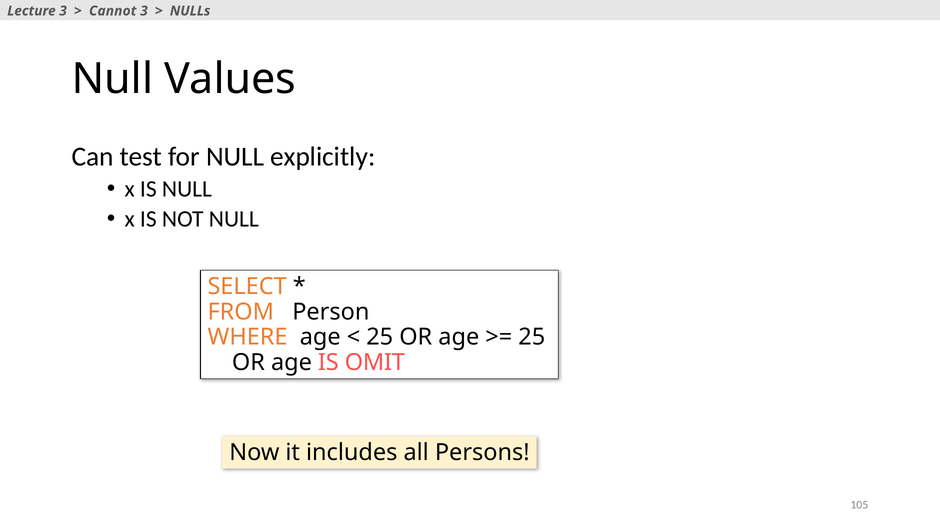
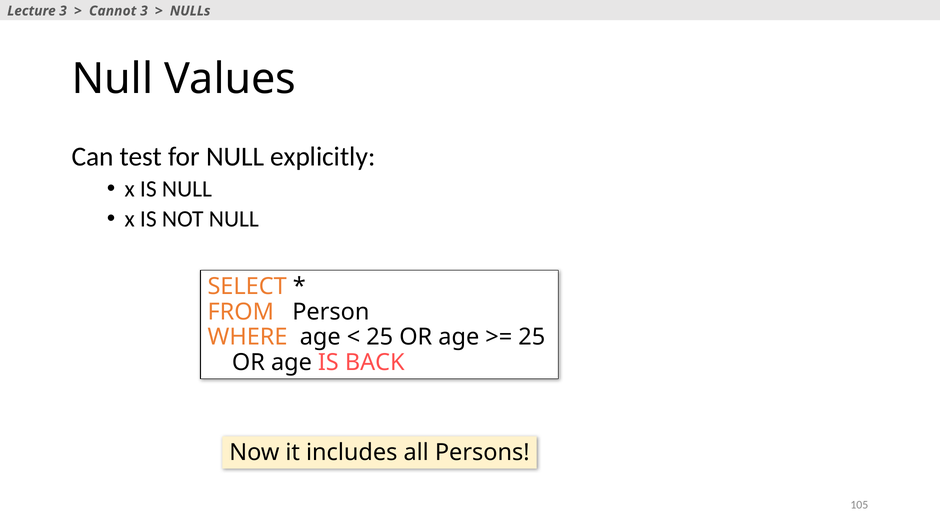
OMIT: OMIT -> BACK
